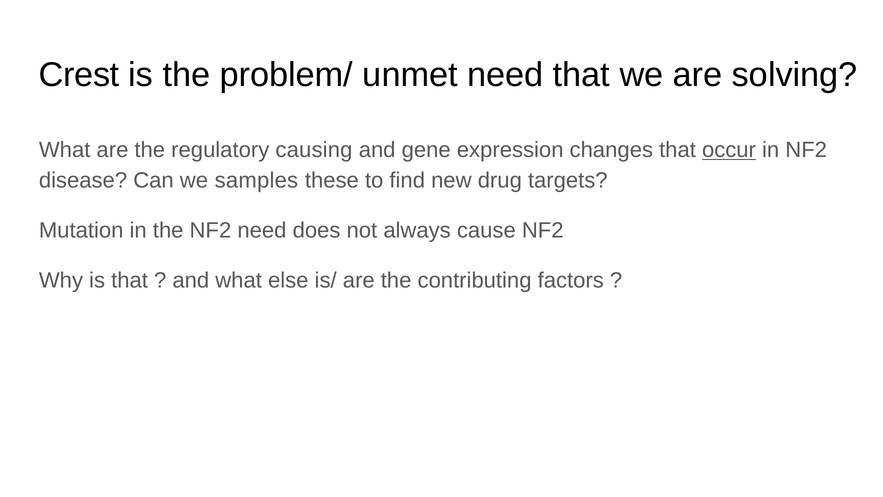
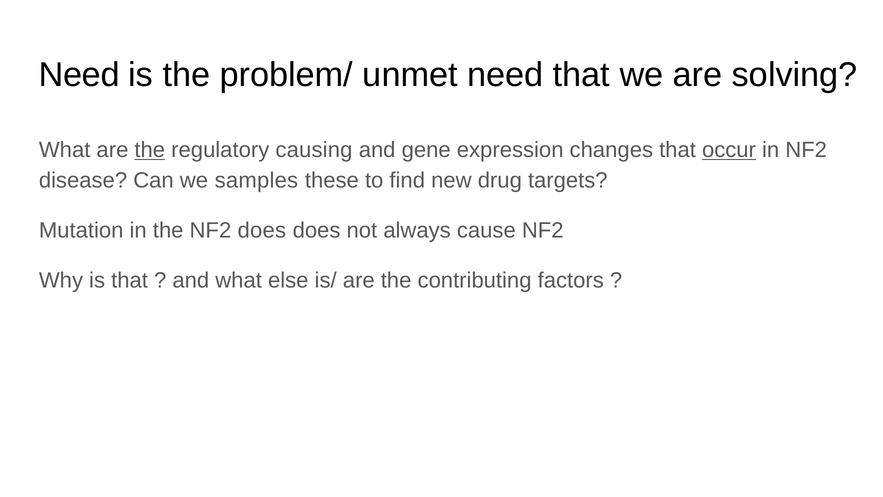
Crest at (79, 75): Crest -> Need
the at (150, 150) underline: none -> present
NF2 need: need -> does
